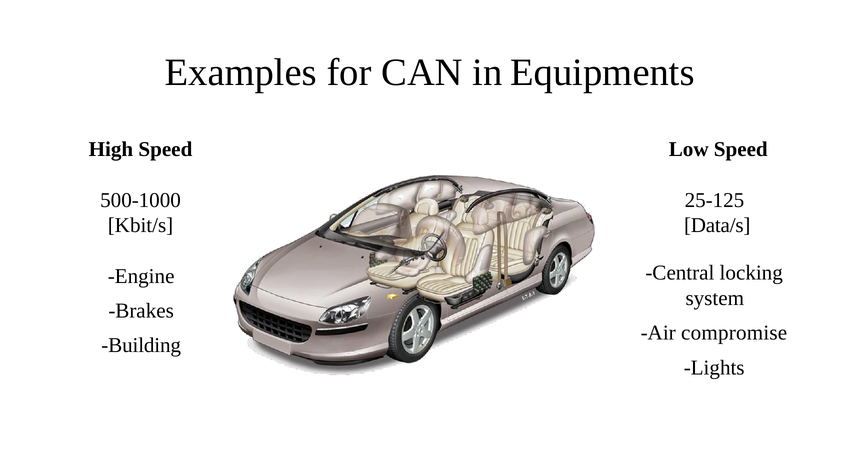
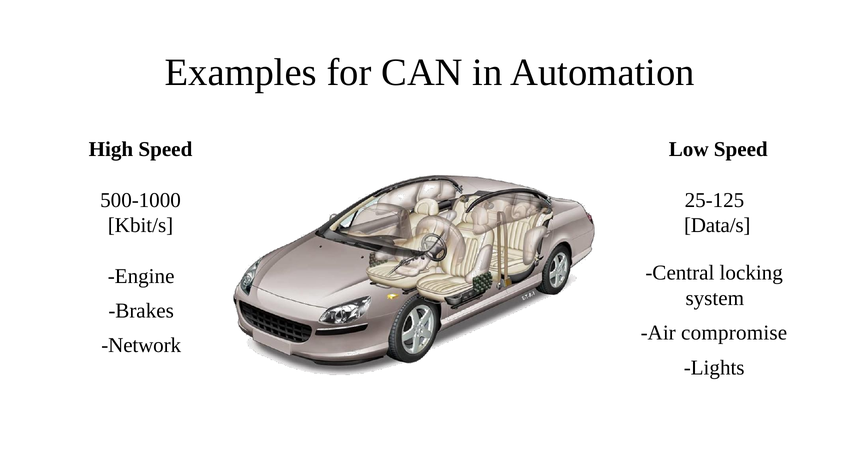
Equipments: Equipments -> Automation
Building: Building -> Network
